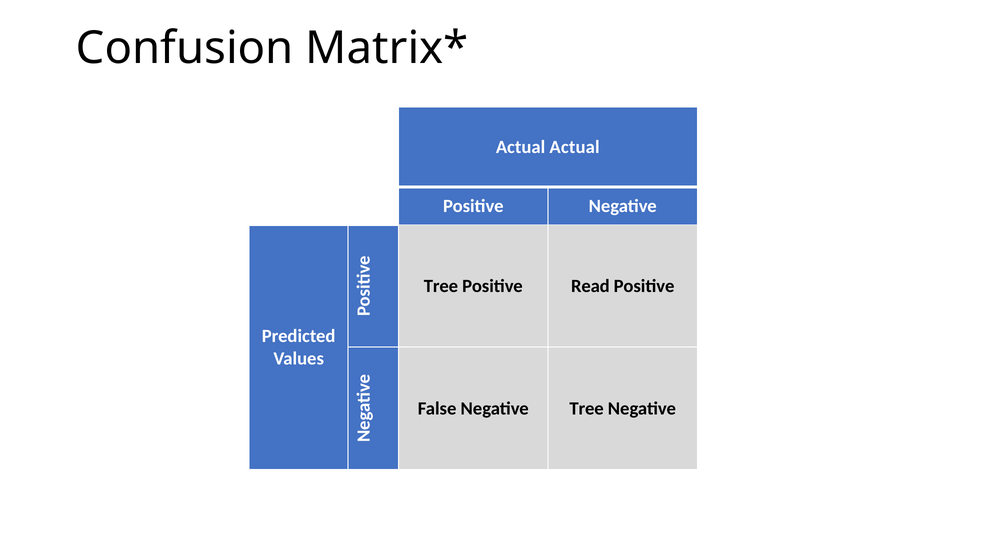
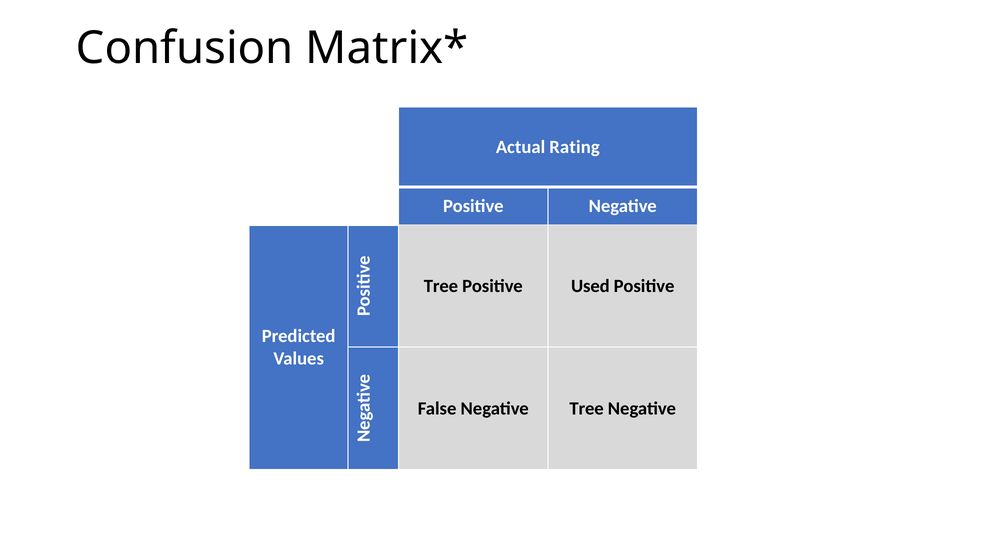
Actual Actual: Actual -> Rating
Read: Read -> Used
